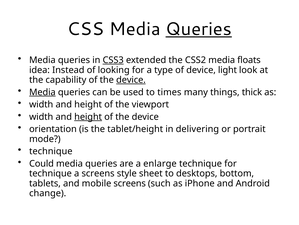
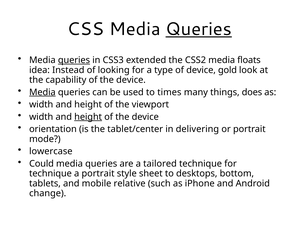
queries at (74, 60) underline: none -> present
CSS3 underline: present -> none
light: light -> gold
device at (131, 80) underline: present -> none
thick: thick -> does
tablet/height: tablet/height -> tablet/center
technique at (51, 151): technique -> lowercase
enlarge: enlarge -> tailored
a screens: screens -> portrait
mobile screens: screens -> relative
